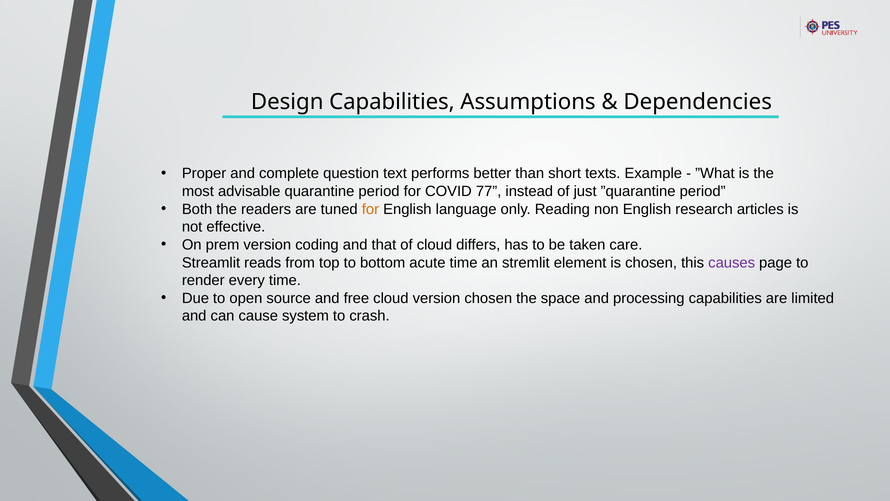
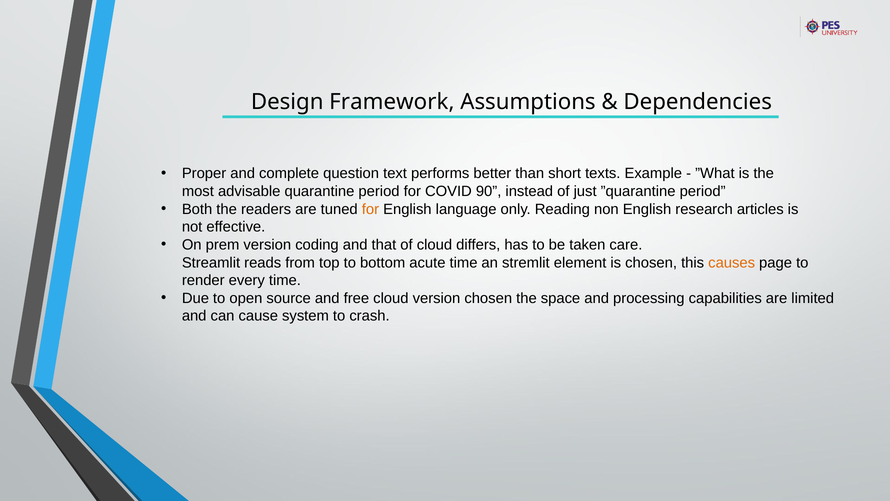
Design Capabilities: Capabilities -> Framework
77: 77 -> 90
causes colour: purple -> orange
